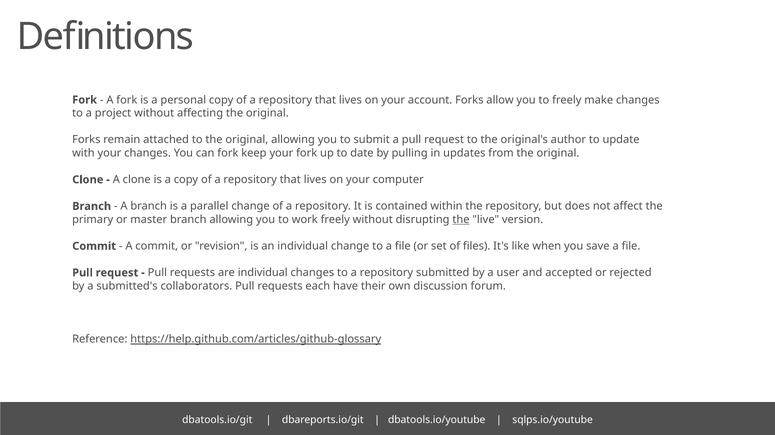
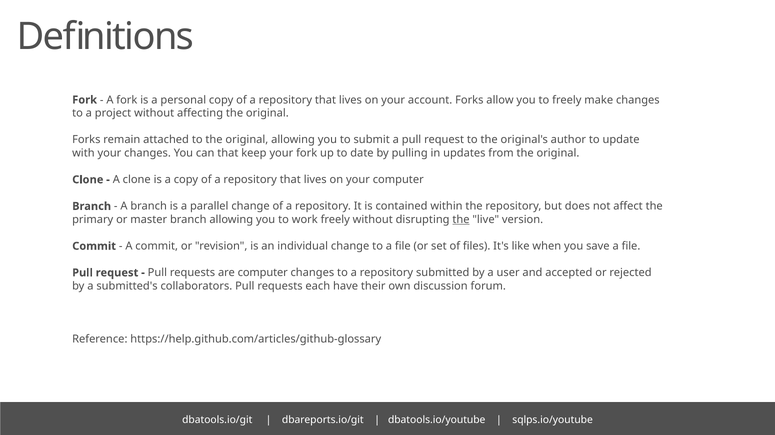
can fork: fork -> that
are individual: individual -> computer
https://help.github.com/articles/github-glossary underline: present -> none
